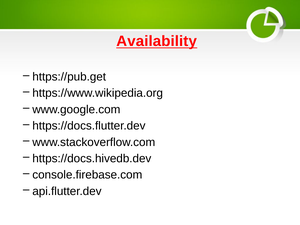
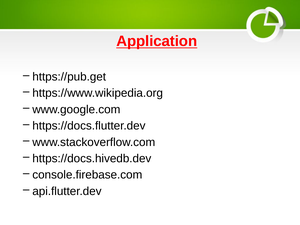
Availability: Availability -> Application
